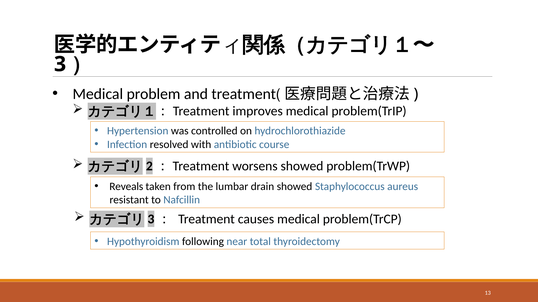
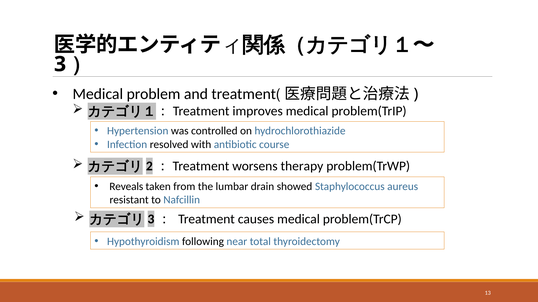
worsens showed: showed -> therapy
